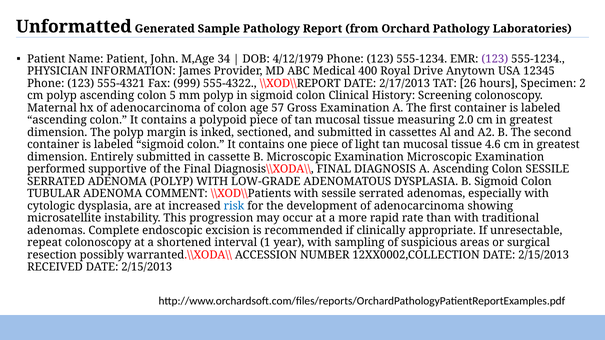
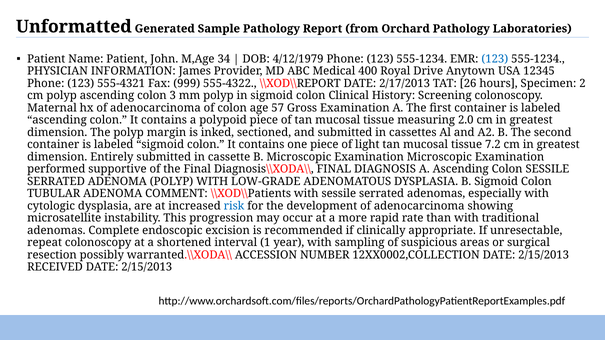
123 at (495, 59) colour: purple -> blue
5: 5 -> 3
4.6: 4.6 -> 7.2
